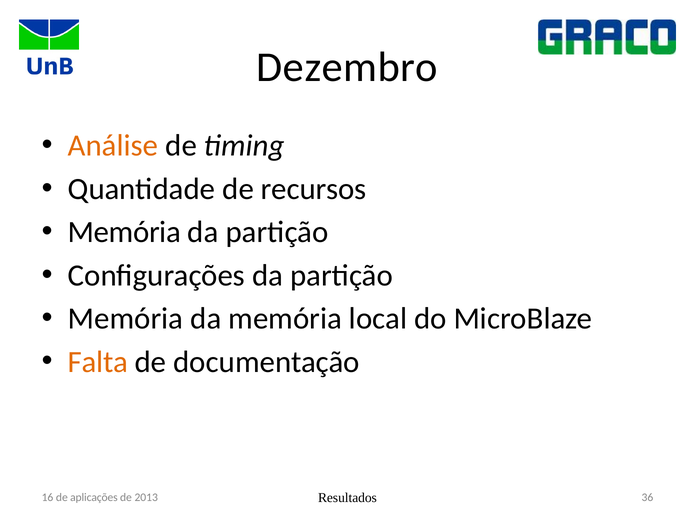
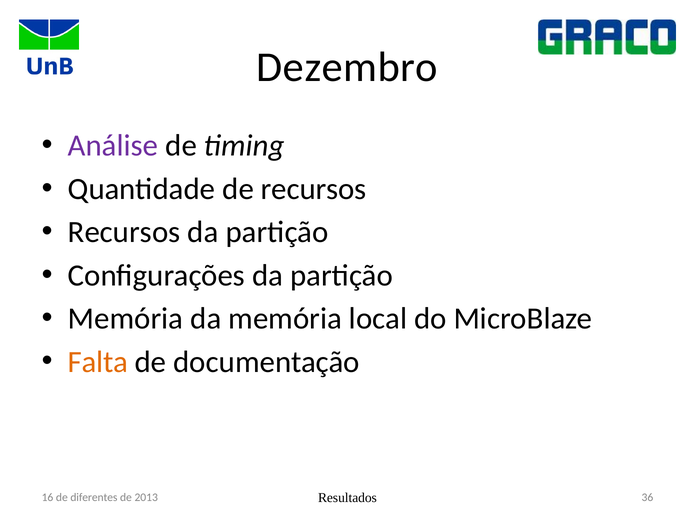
Análise colour: orange -> purple
Memória at (124, 232): Memória -> Recursos
aplicações: aplicações -> diferentes
